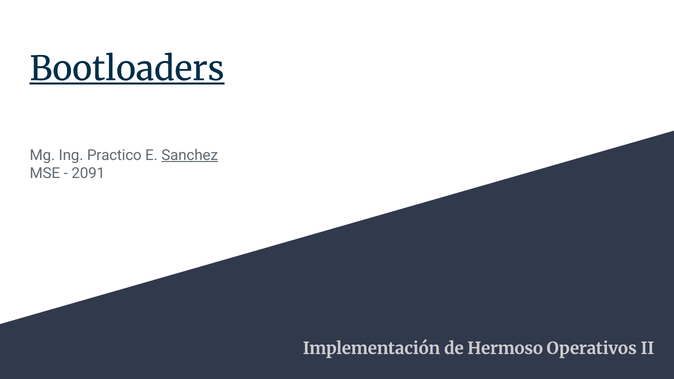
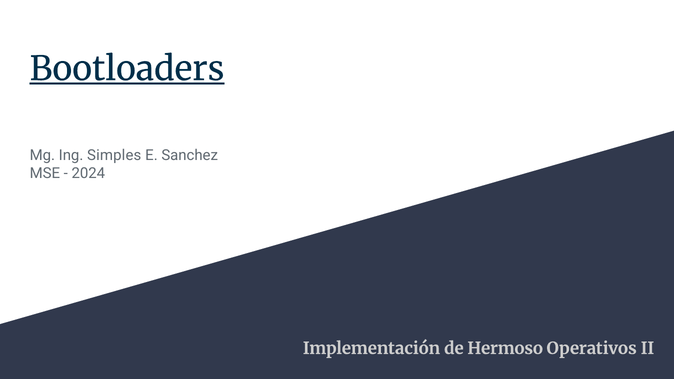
Practico: Practico -> Simples
Sanchez underline: present -> none
2091: 2091 -> 2024
